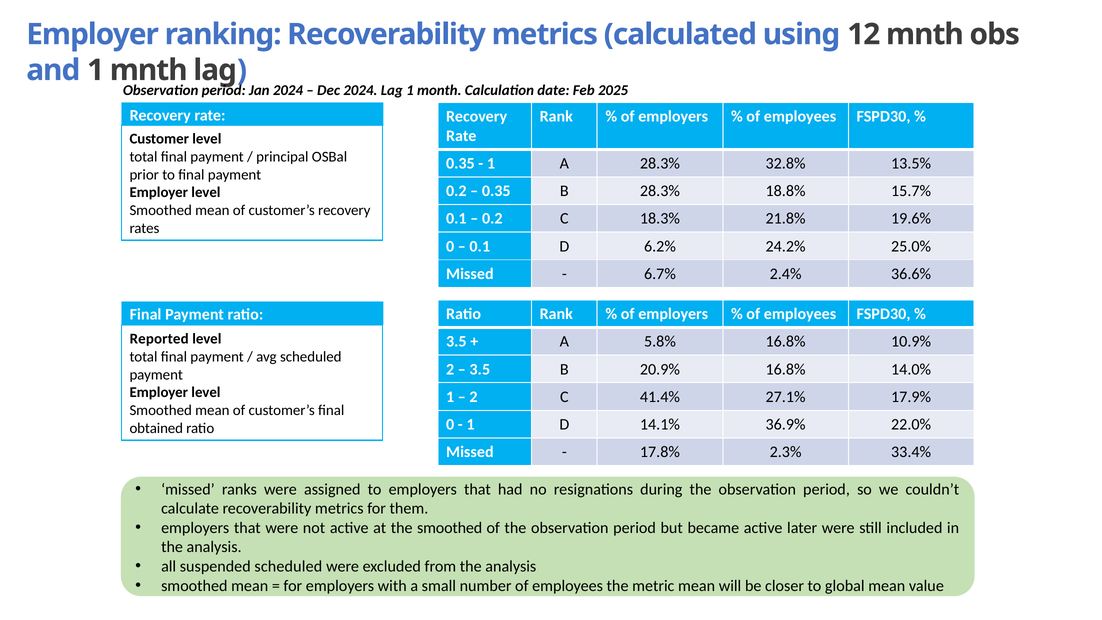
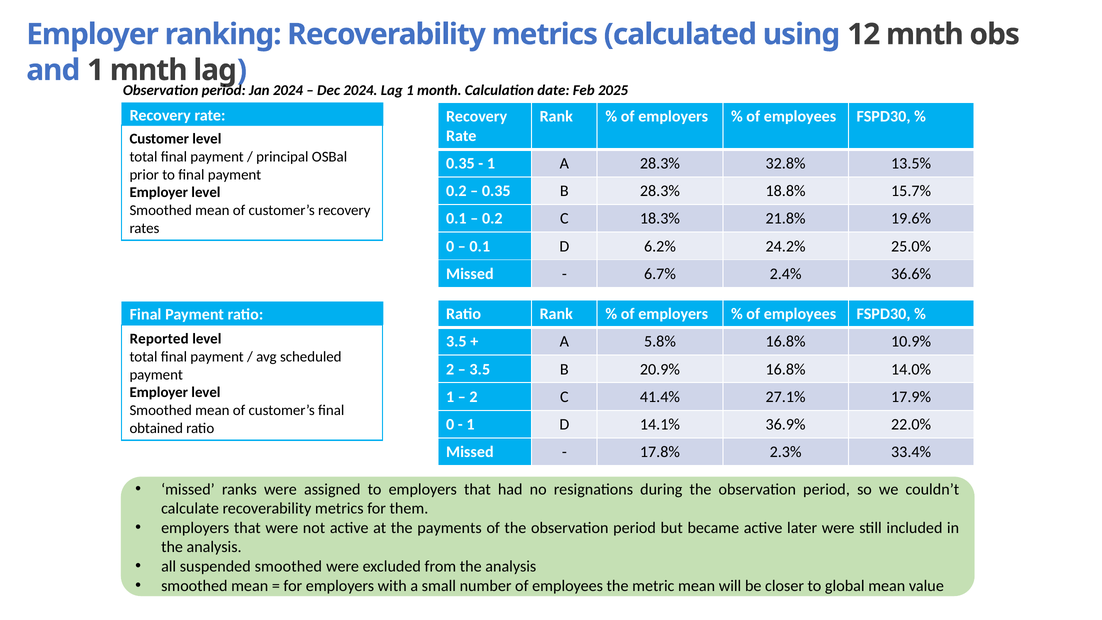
the smoothed: smoothed -> payments
suspended scheduled: scheduled -> smoothed
